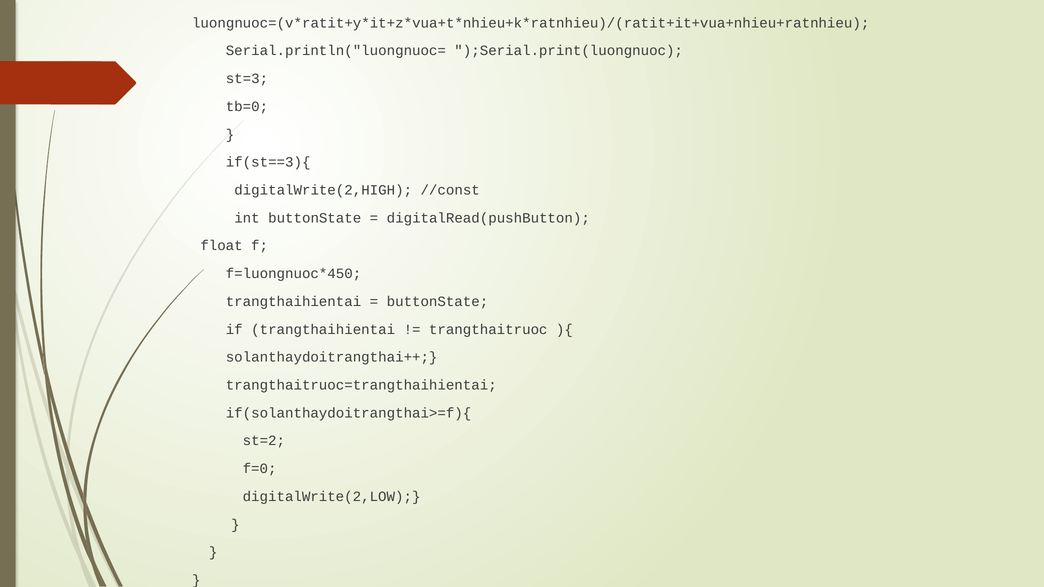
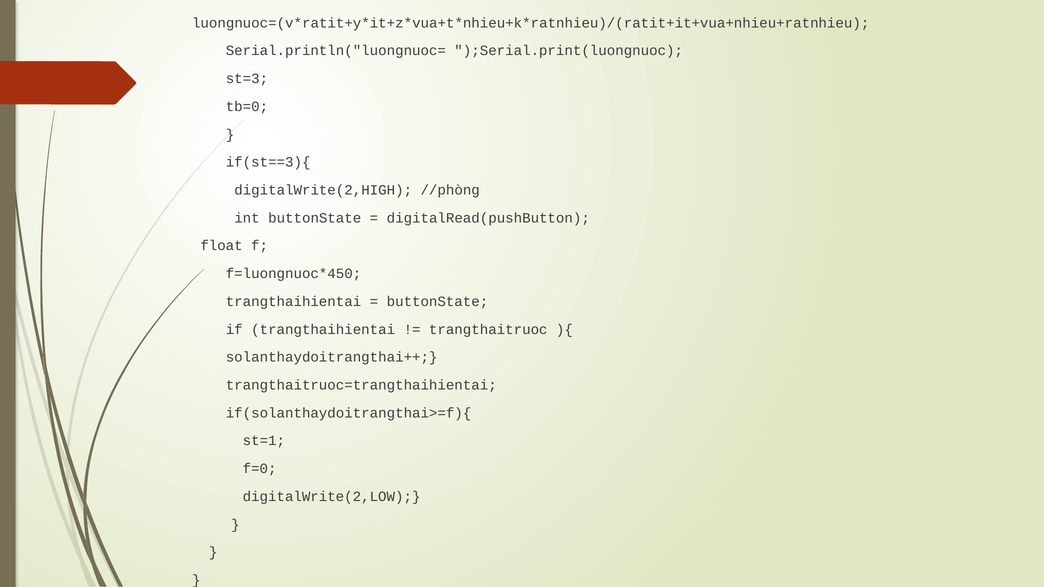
//const: //const -> //phòng
st=2: st=2 -> st=1
